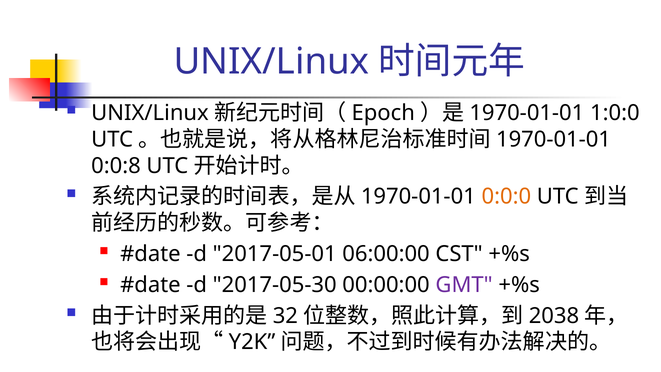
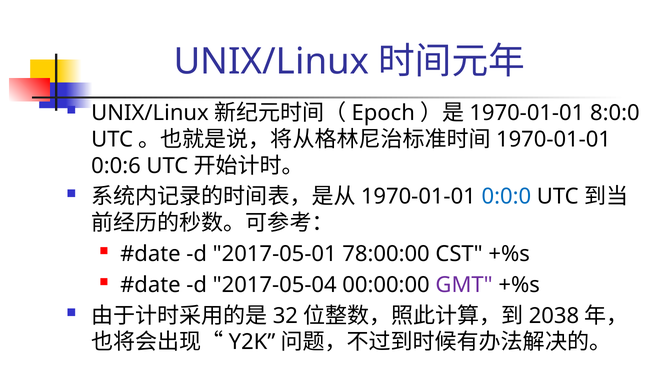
1:0:0: 1:0:0 -> 8:0:0
0:0:8: 0:0:8 -> 0:0:6
0:0:0 colour: orange -> blue
06:00:00: 06:00:00 -> 78:00:00
2017-05-30: 2017-05-30 -> 2017-05-04
